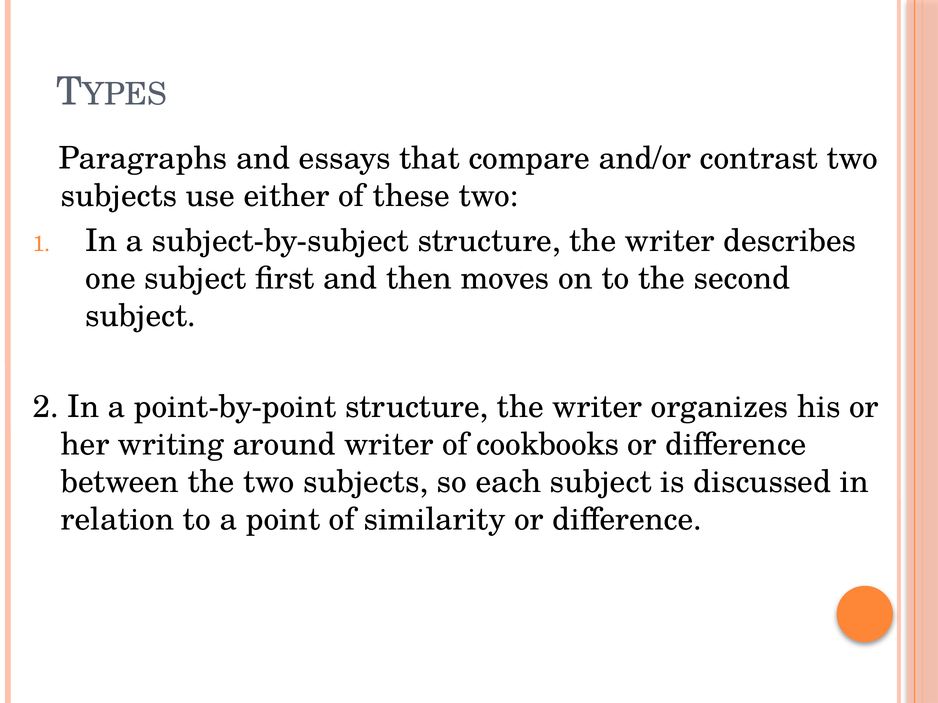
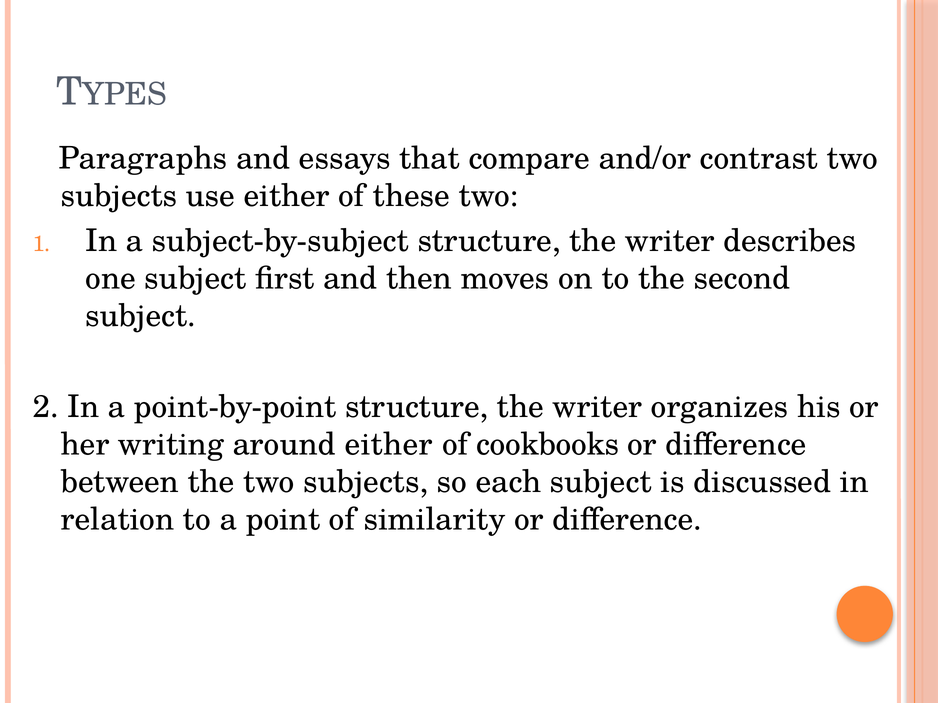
around writer: writer -> either
